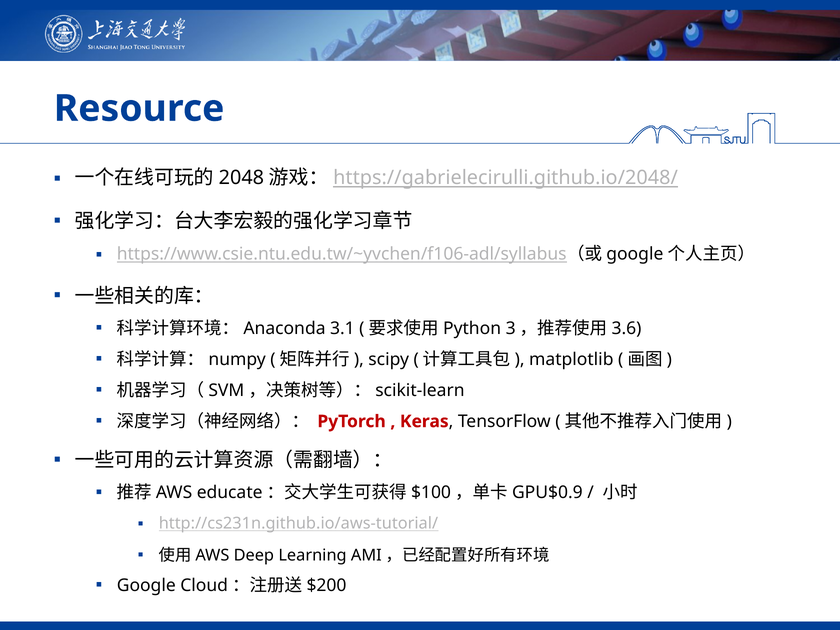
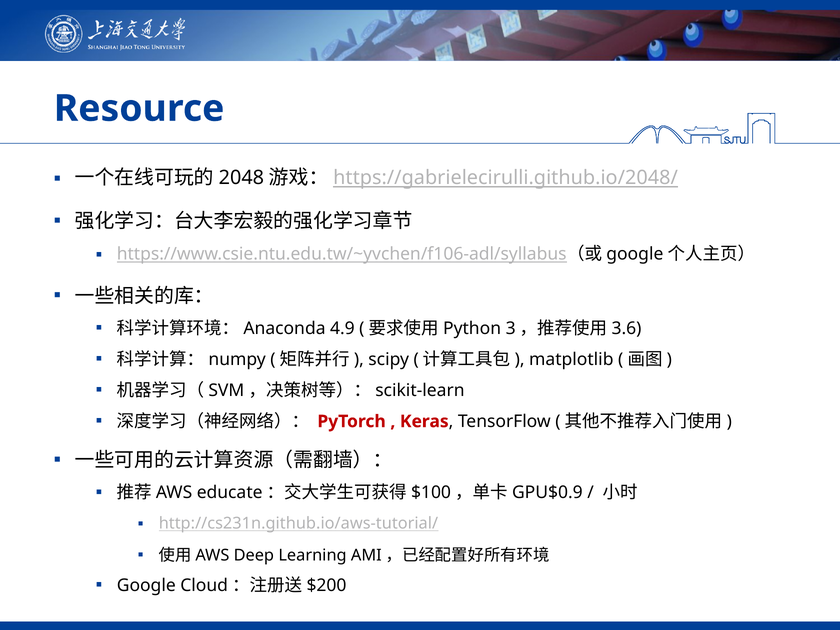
3.1: 3.1 -> 4.9
